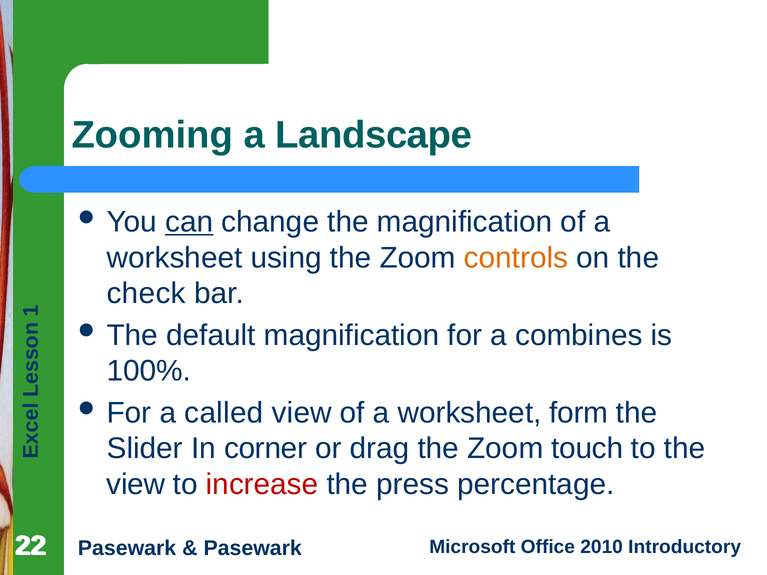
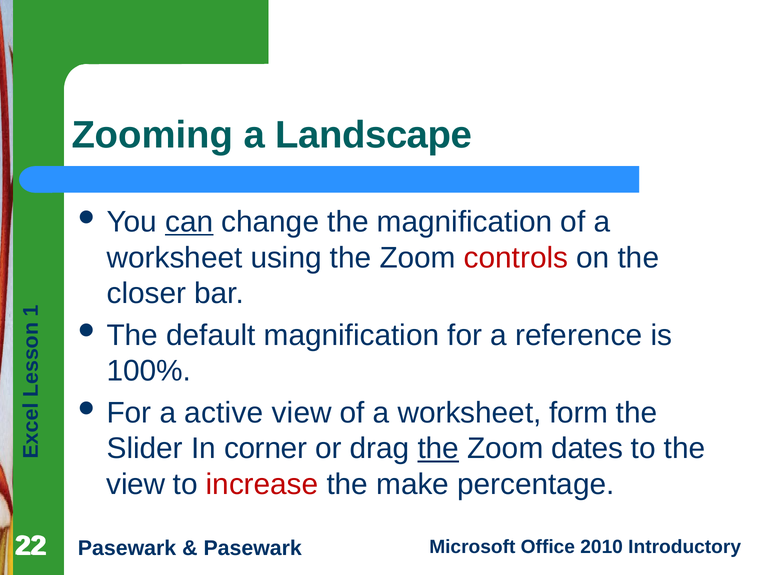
controls colour: orange -> red
check: check -> closer
combines: combines -> reference
called: called -> active
the at (438, 449) underline: none -> present
touch: touch -> dates
press: press -> make
